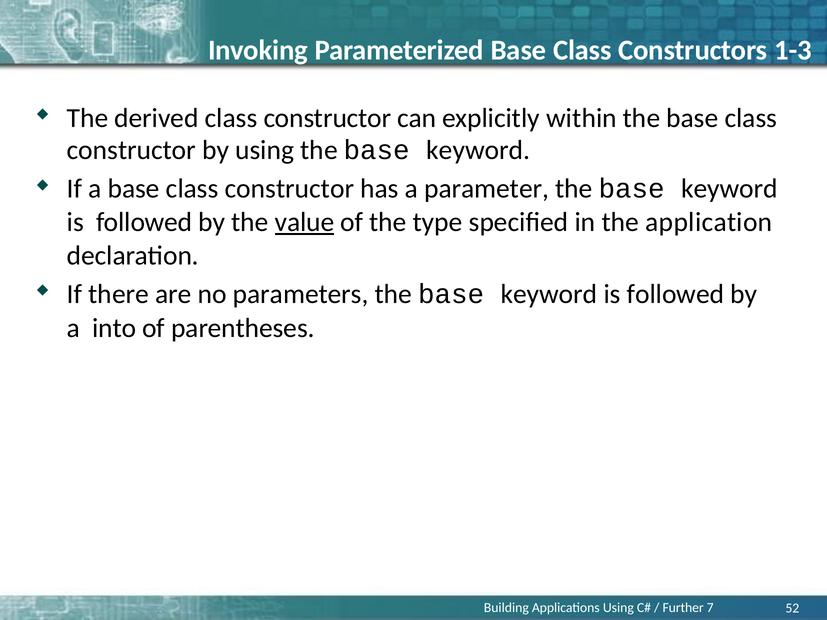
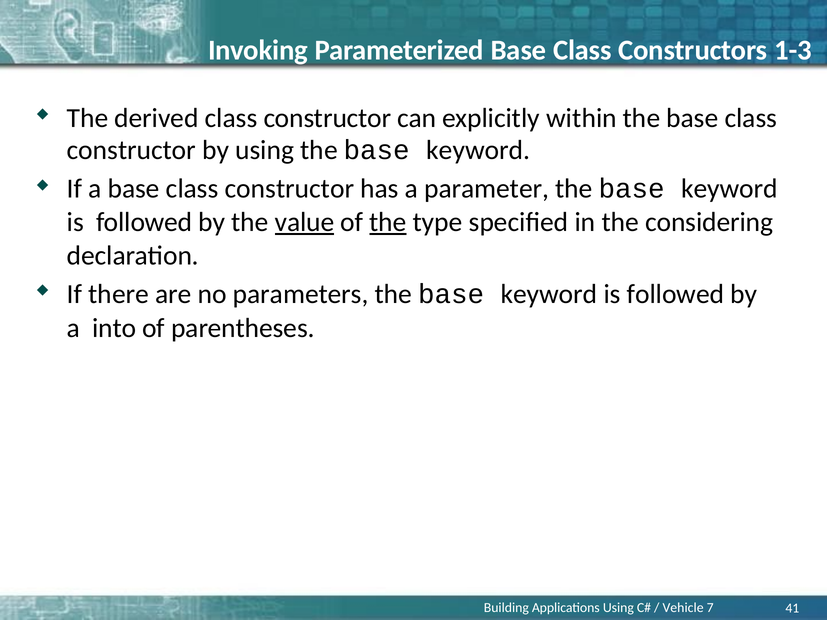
the at (388, 222) underline: none -> present
application: application -> considering
Further: Further -> Vehicle
52: 52 -> 41
